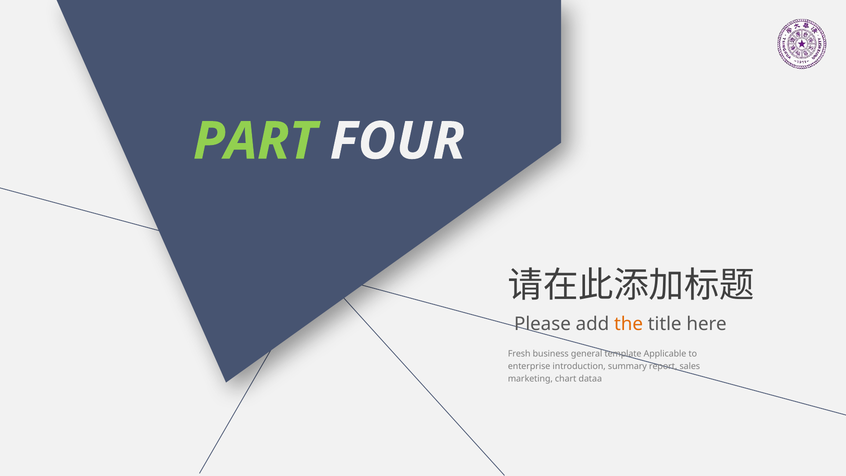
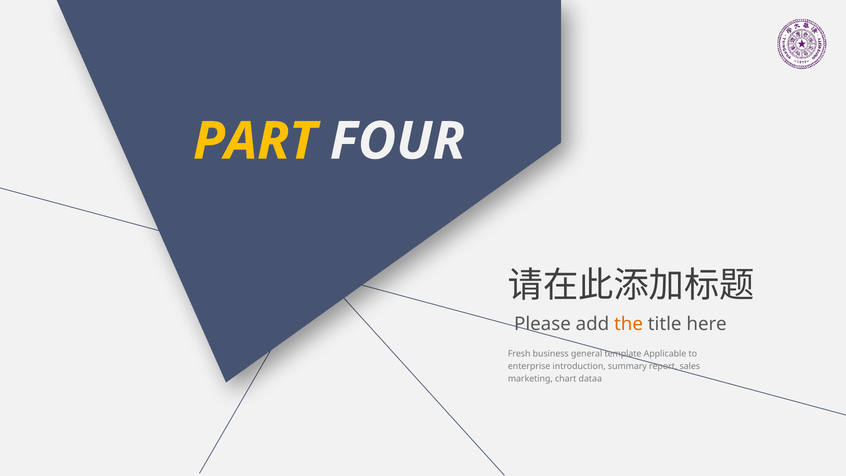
PART colour: light green -> yellow
